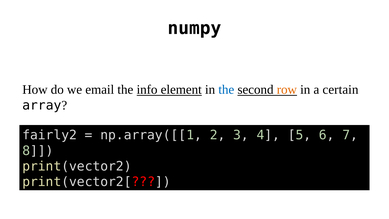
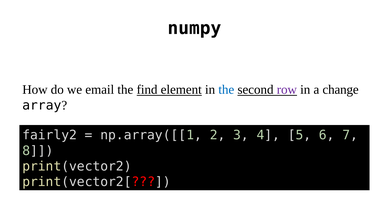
info: info -> find
row colour: orange -> purple
certain: certain -> change
